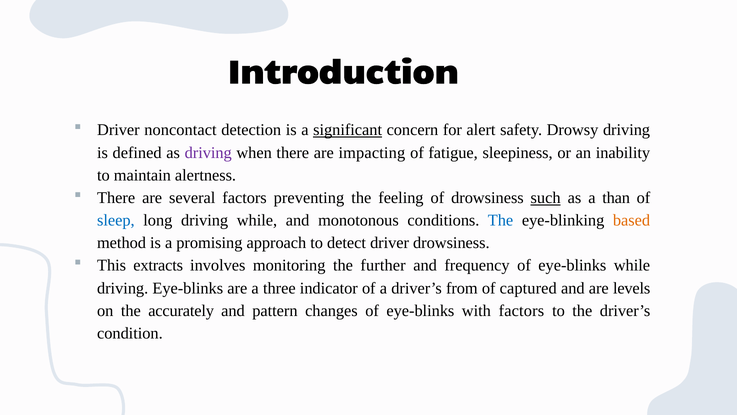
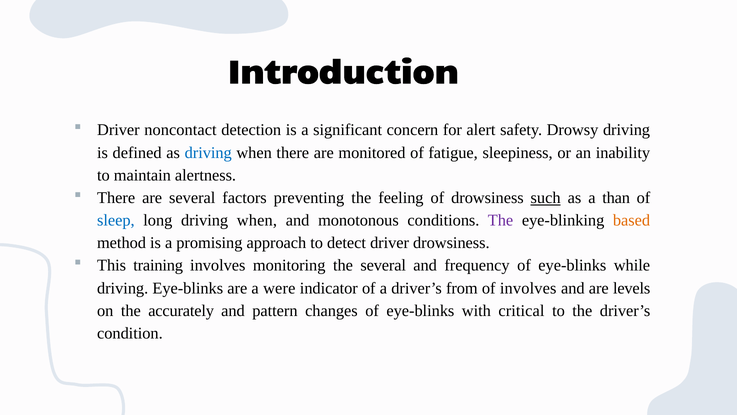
significant underline: present -> none
driving at (208, 152) colour: purple -> blue
impacting: impacting -> monitored
long driving while: while -> when
The at (501, 220) colour: blue -> purple
extracts: extracts -> training
the further: further -> several
three: three -> were
of captured: captured -> involves
with factors: factors -> critical
